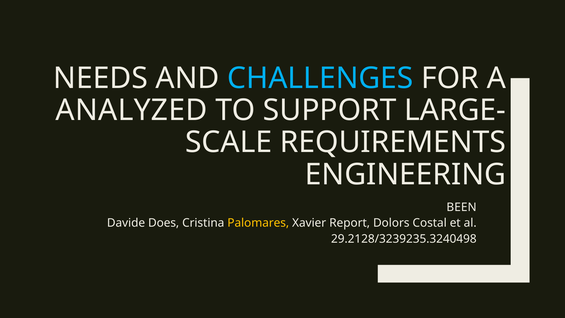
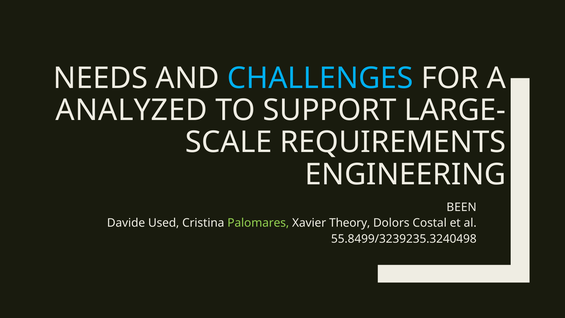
Does: Does -> Used
Palomares colour: yellow -> light green
Report: Report -> Theory
29.2128/3239235.3240498: 29.2128/3239235.3240498 -> 55.8499/3239235.3240498
